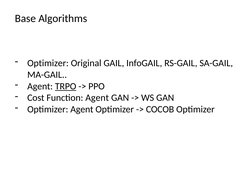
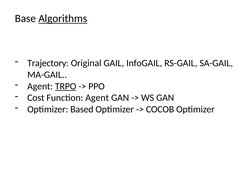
Algorithms underline: none -> present
Optimizer at (48, 63): Optimizer -> Trajectory
Optimizer Agent: Agent -> Based
